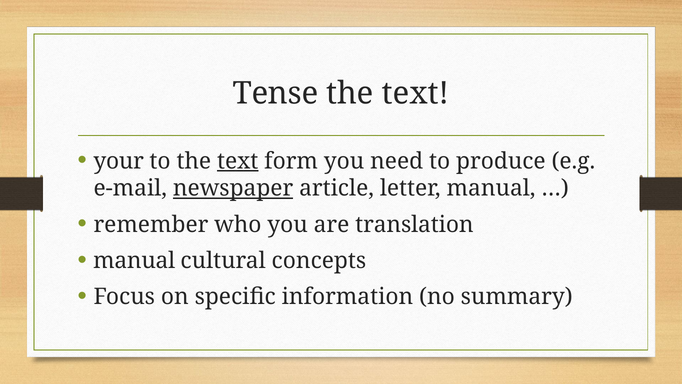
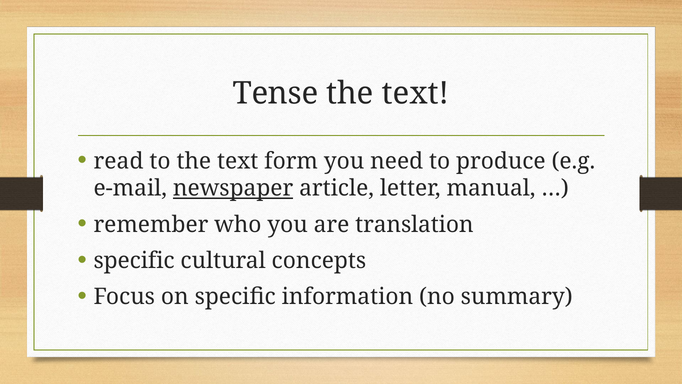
your: your -> read
text at (238, 161) underline: present -> none
manual at (134, 260): manual -> specific
